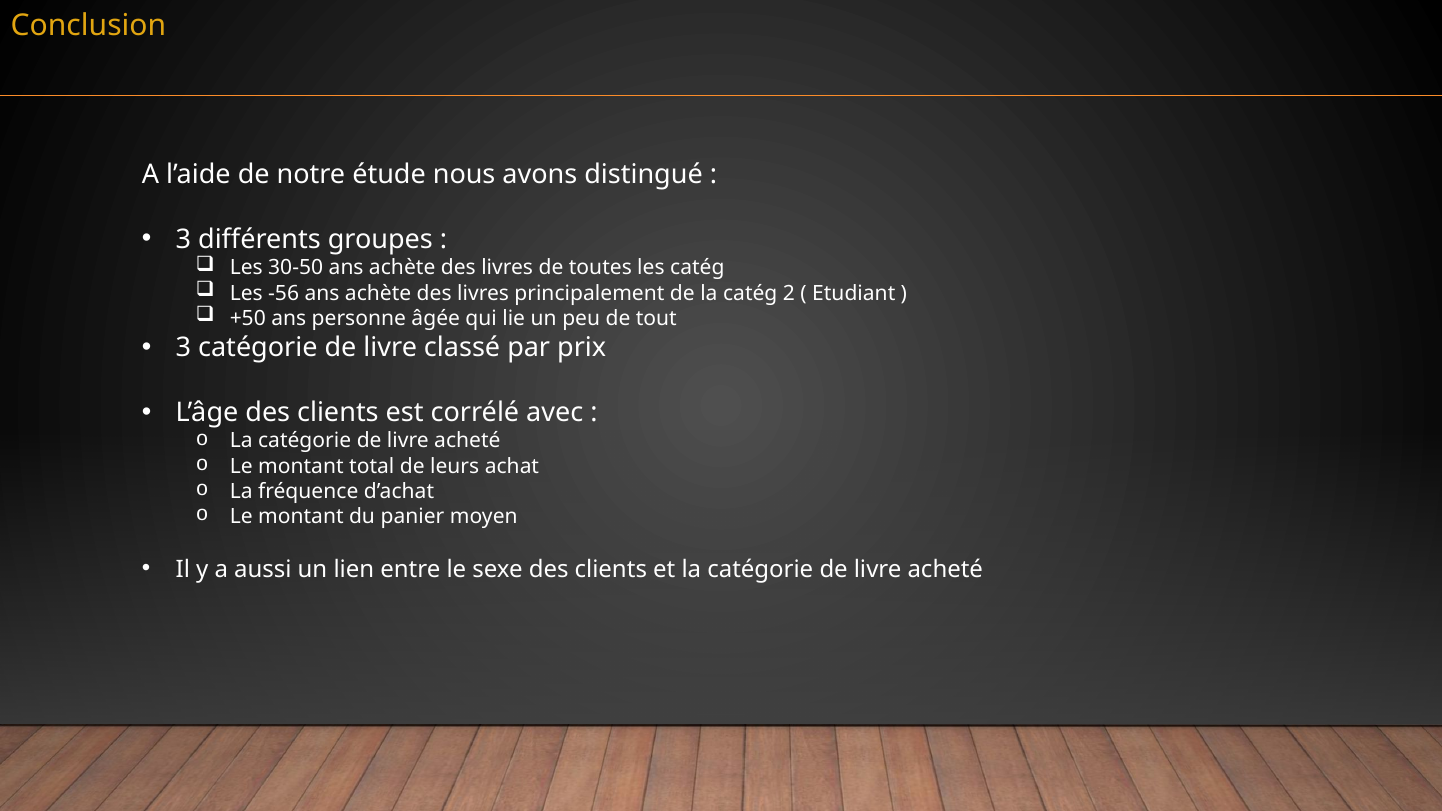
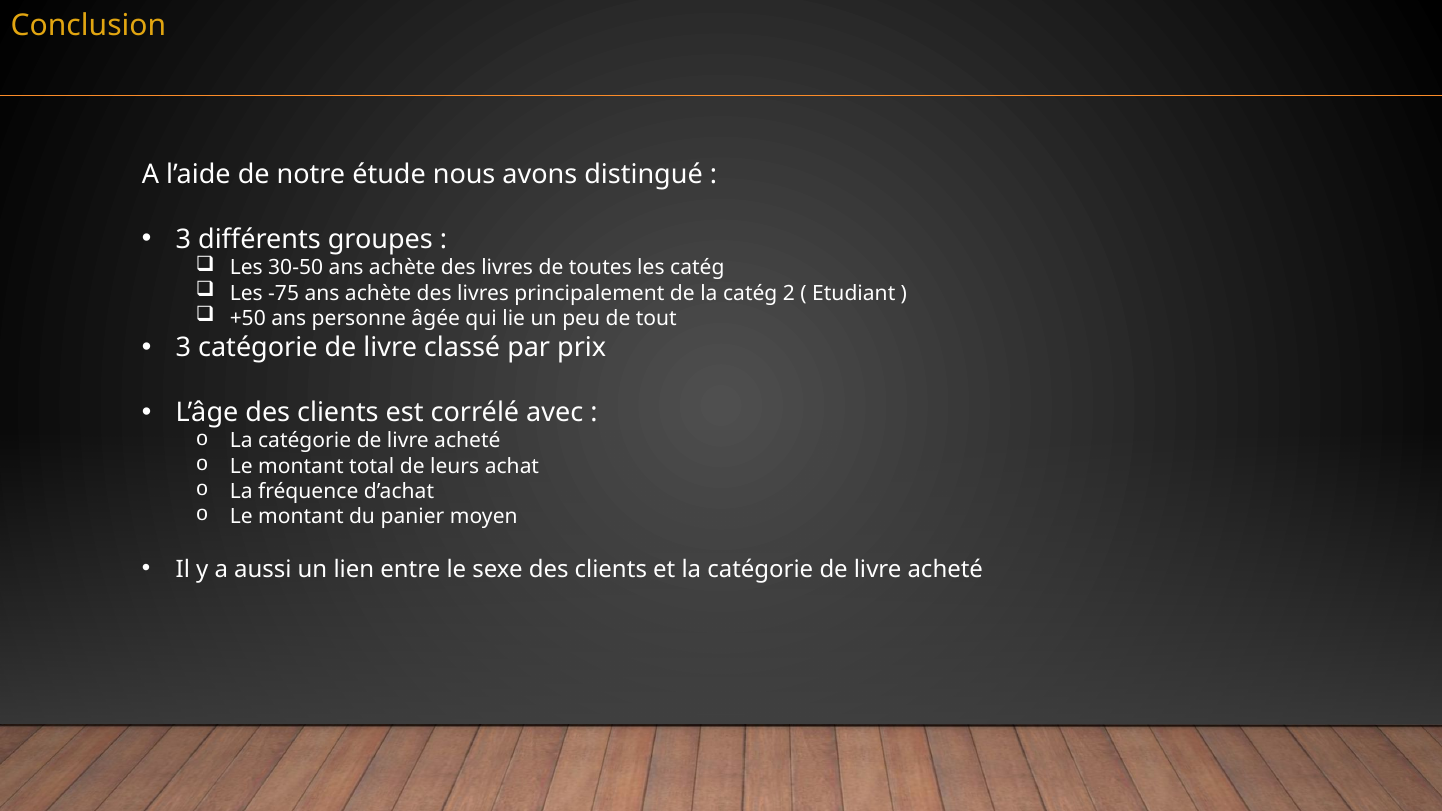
-56: -56 -> -75
